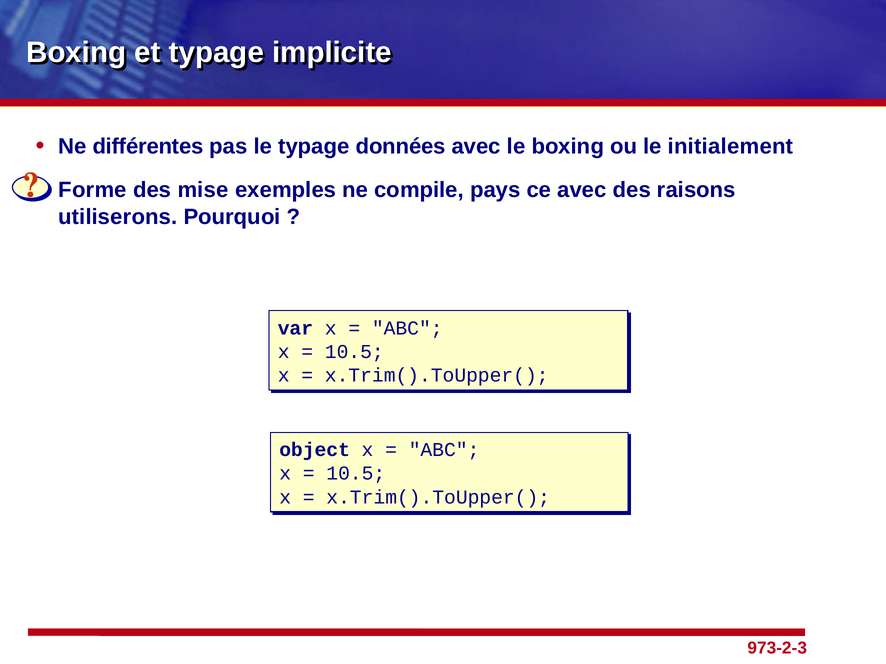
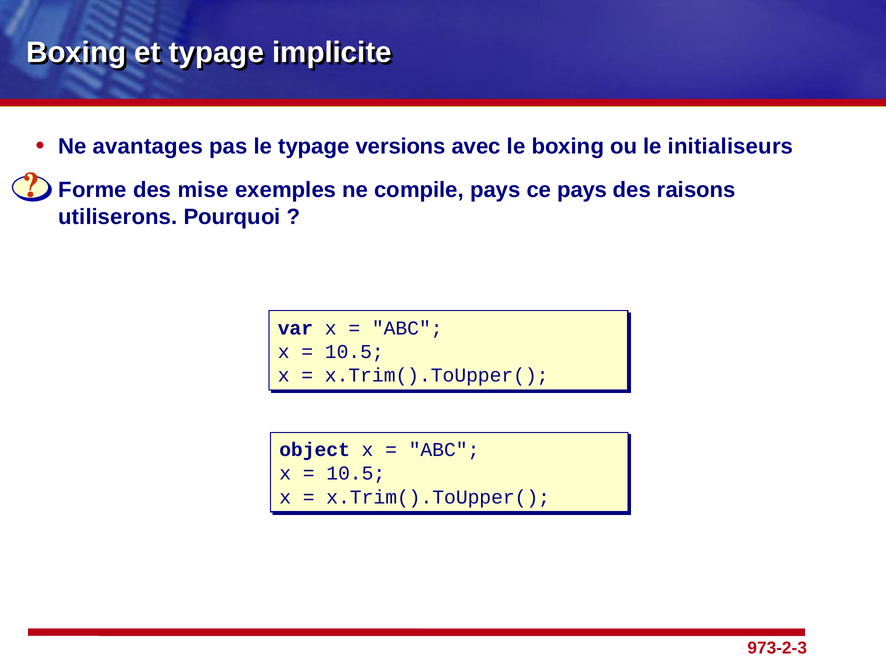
différentes: différentes -> avantages
données: données -> versions
initialement: initialement -> initialiseurs
ce avec: avec -> pays
